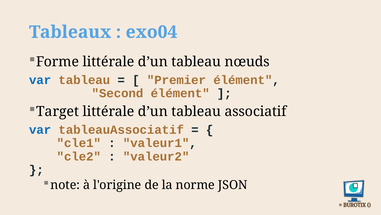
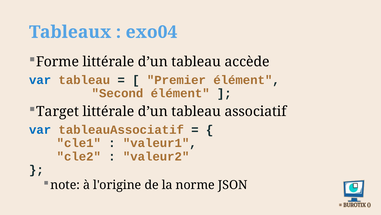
nœuds: nœuds -> accède
